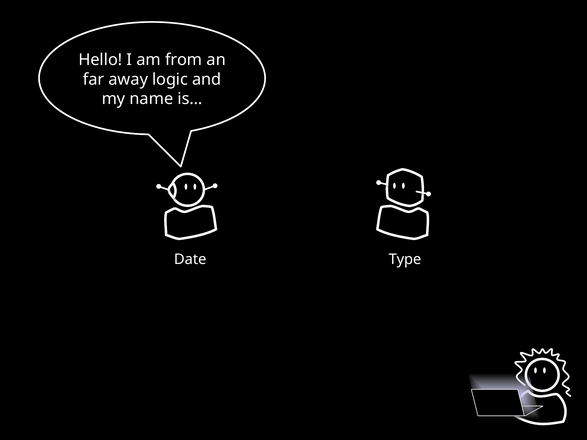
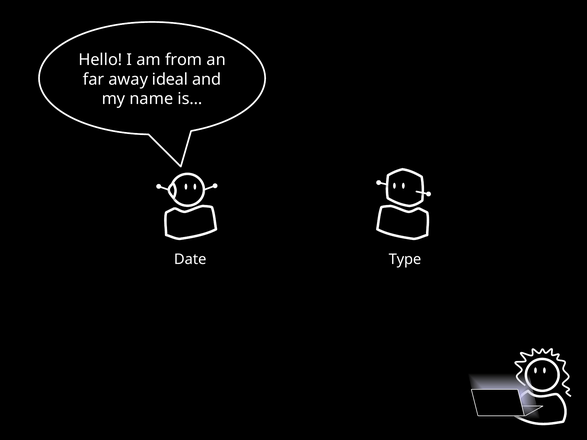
logic: logic -> ideal
